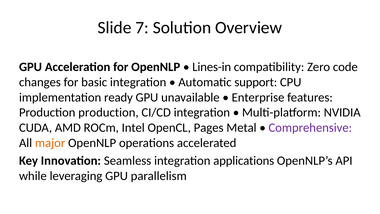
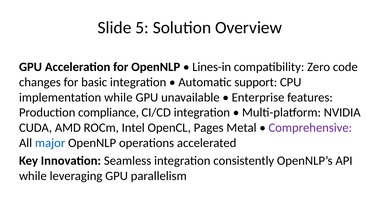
7: 7 -> 5
implementation ready: ready -> while
Production production: production -> compliance
major colour: orange -> blue
applications: applications -> consistently
